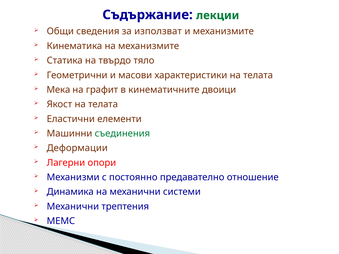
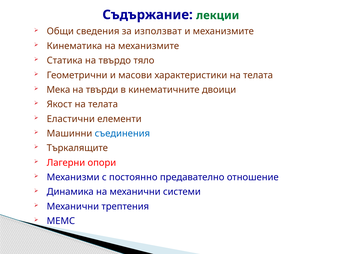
графит: графит -> твърди
съединения colour: green -> blue
Деформации: Деформации -> Търкалящите
